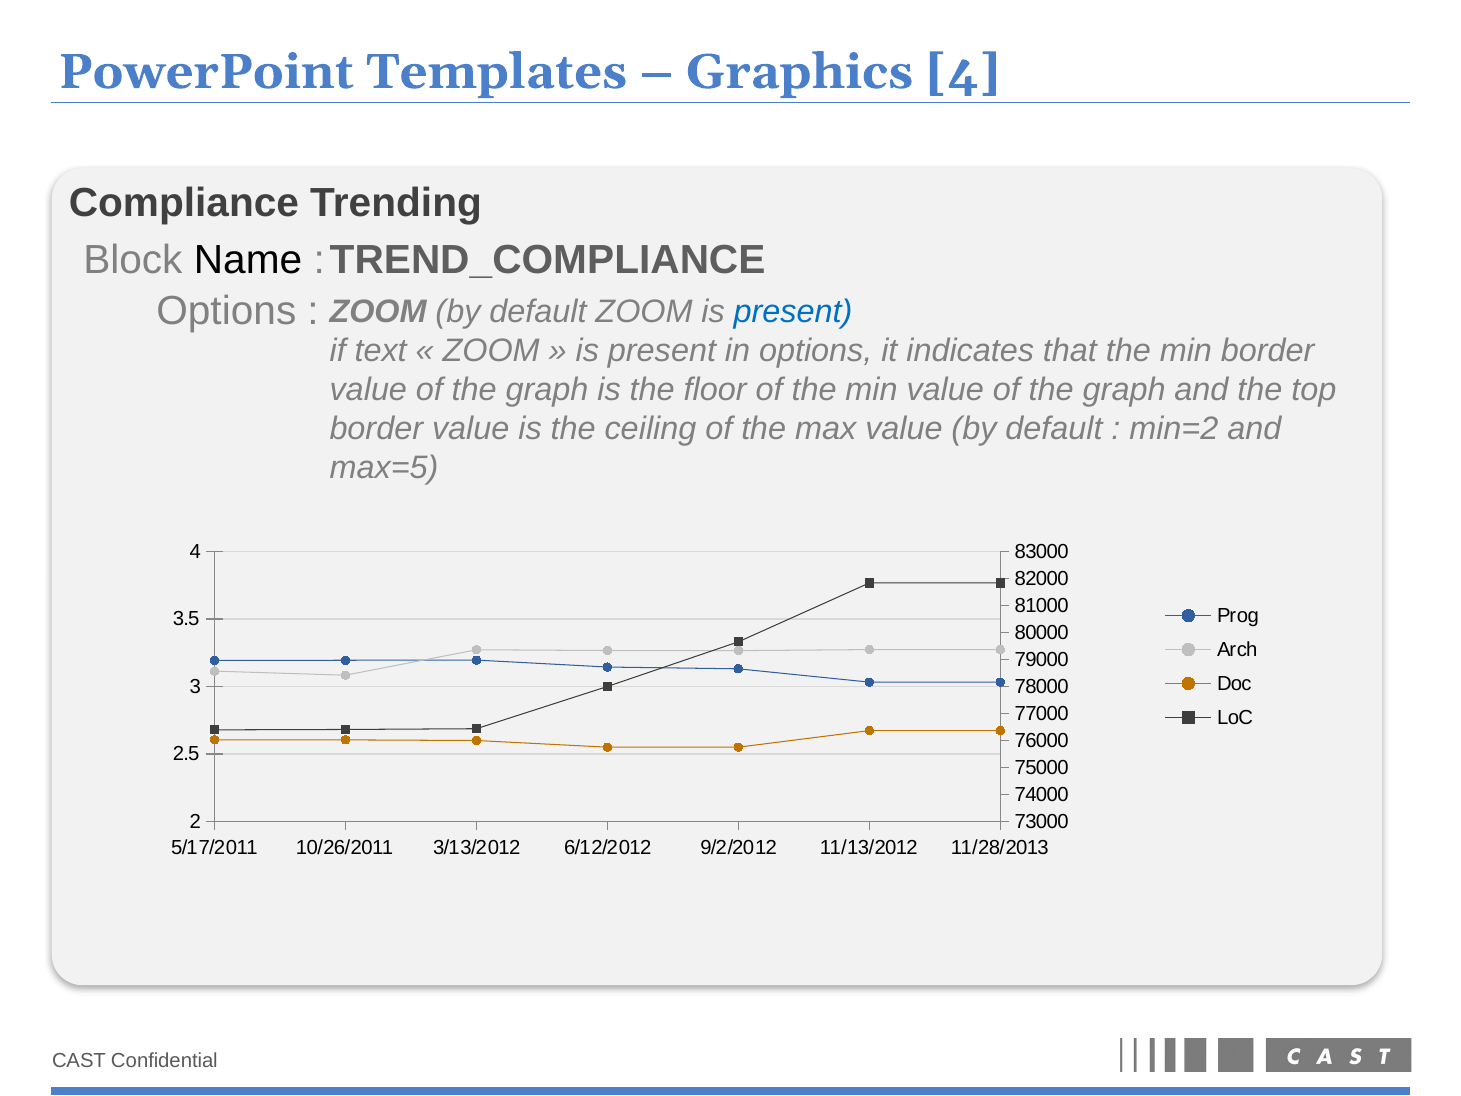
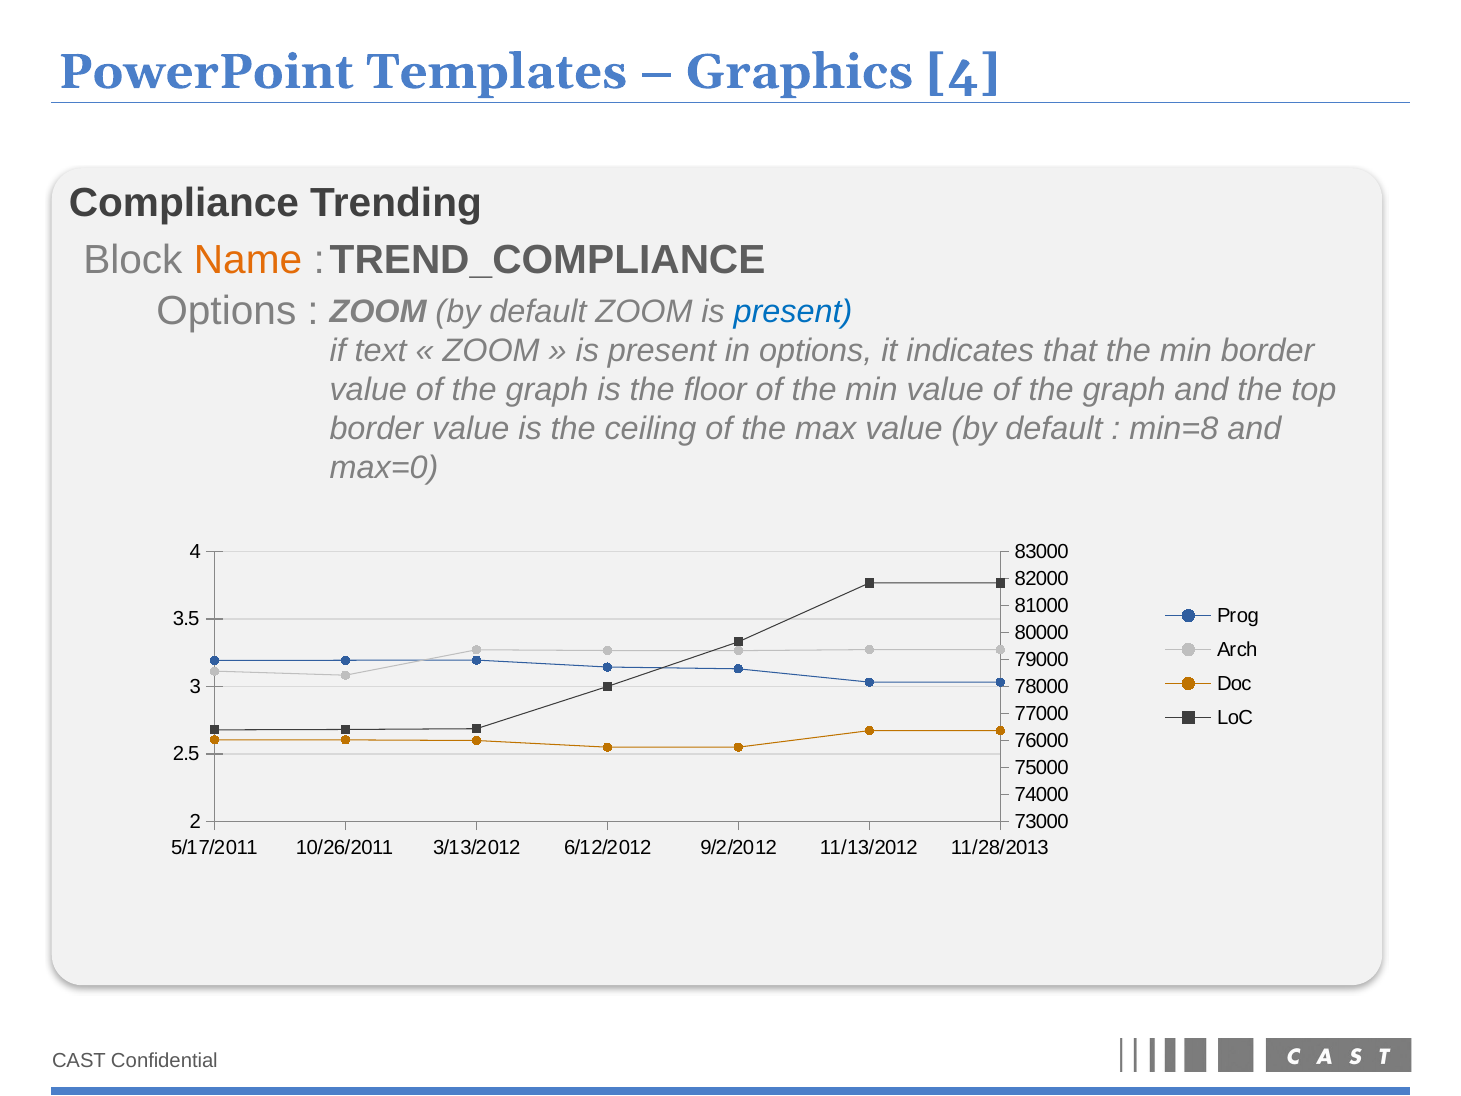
Name colour: black -> orange
min=2: min=2 -> min=8
max=5: max=5 -> max=0
